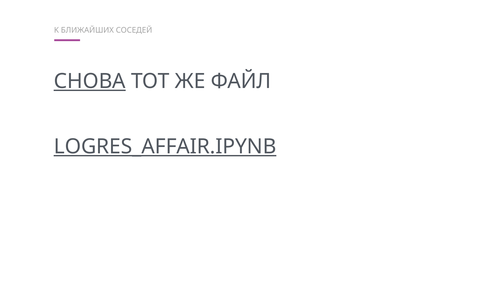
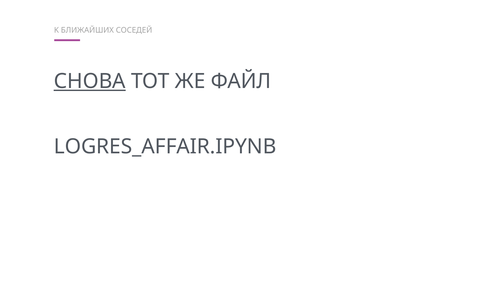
LOGRES_AFFAIR.IPYNB underline: present -> none
